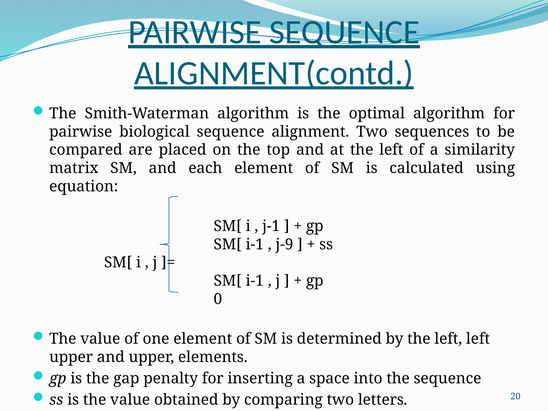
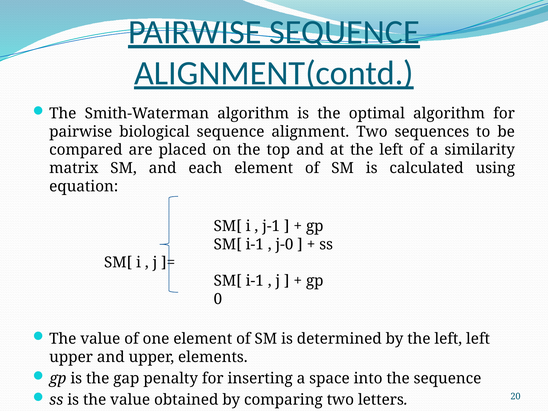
j-9: j-9 -> j-0
